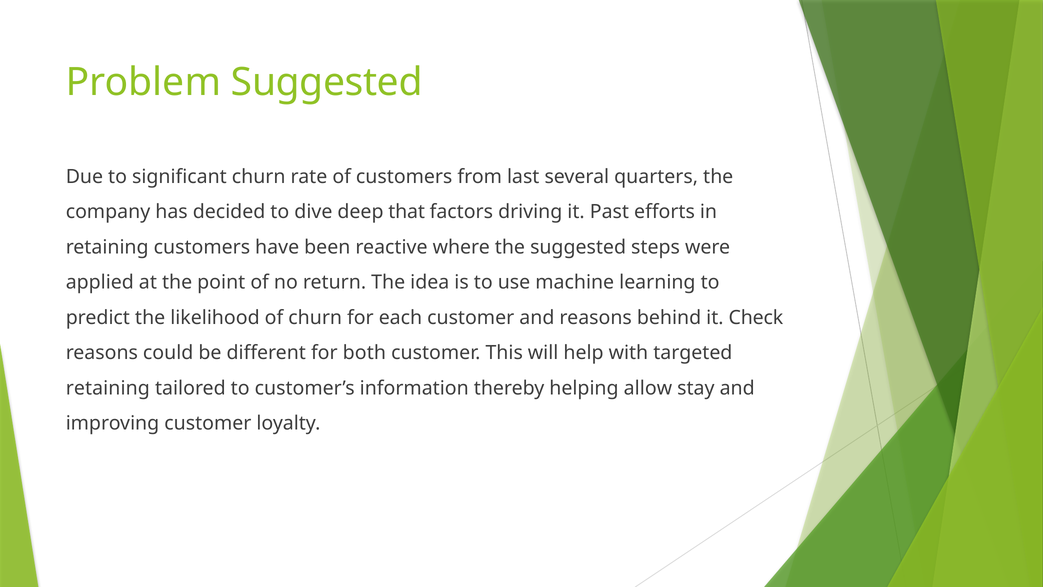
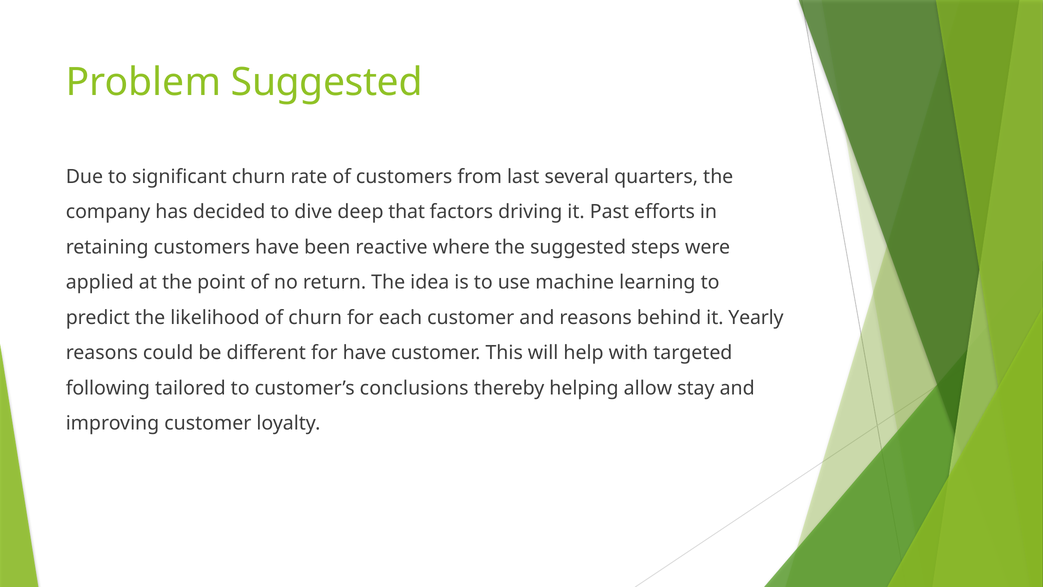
Check: Check -> Yearly
for both: both -> have
retaining at (108, 388): retaining -> following
information: information -> conclusions
